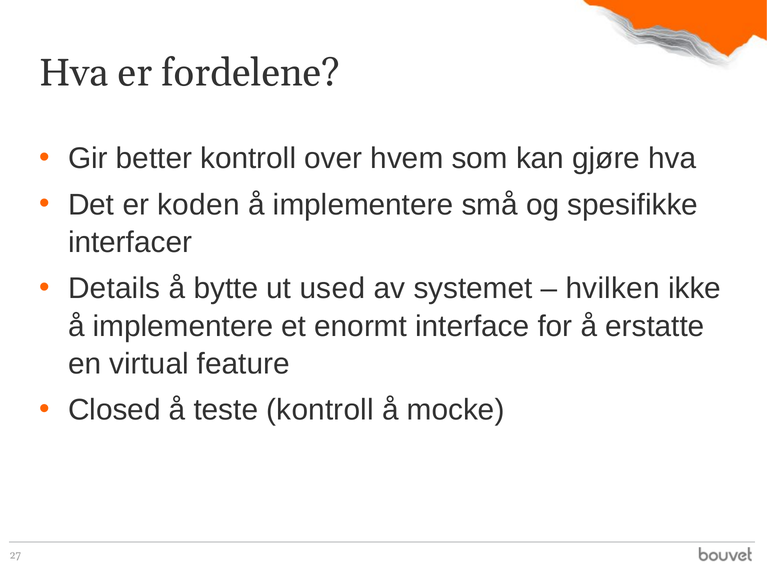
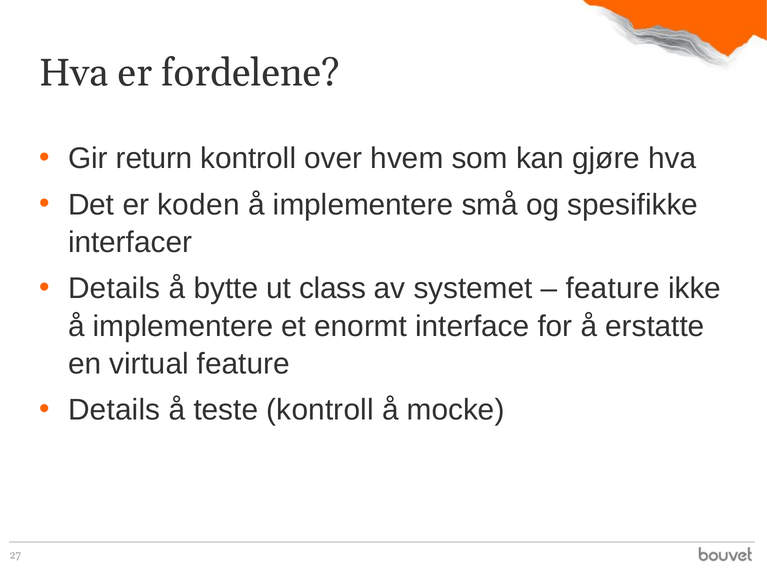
better: better -> return
used: used -> class
hvilken at (613, 288): hvilken -> feature
Closed at (114, 409): Closed -> Details
